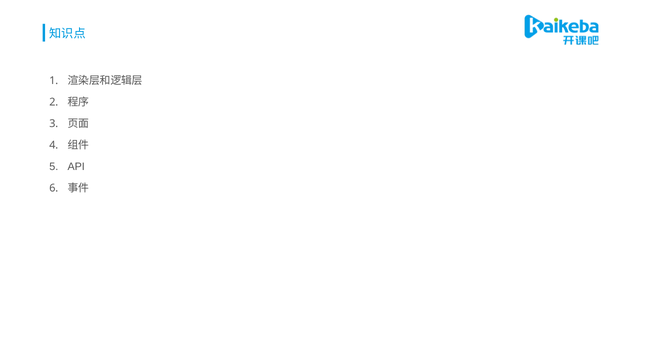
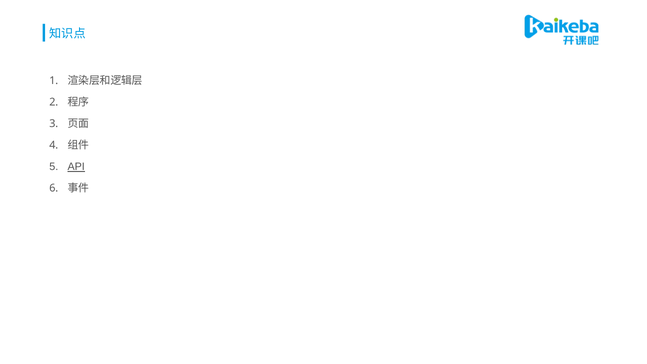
API underline: none -> present
